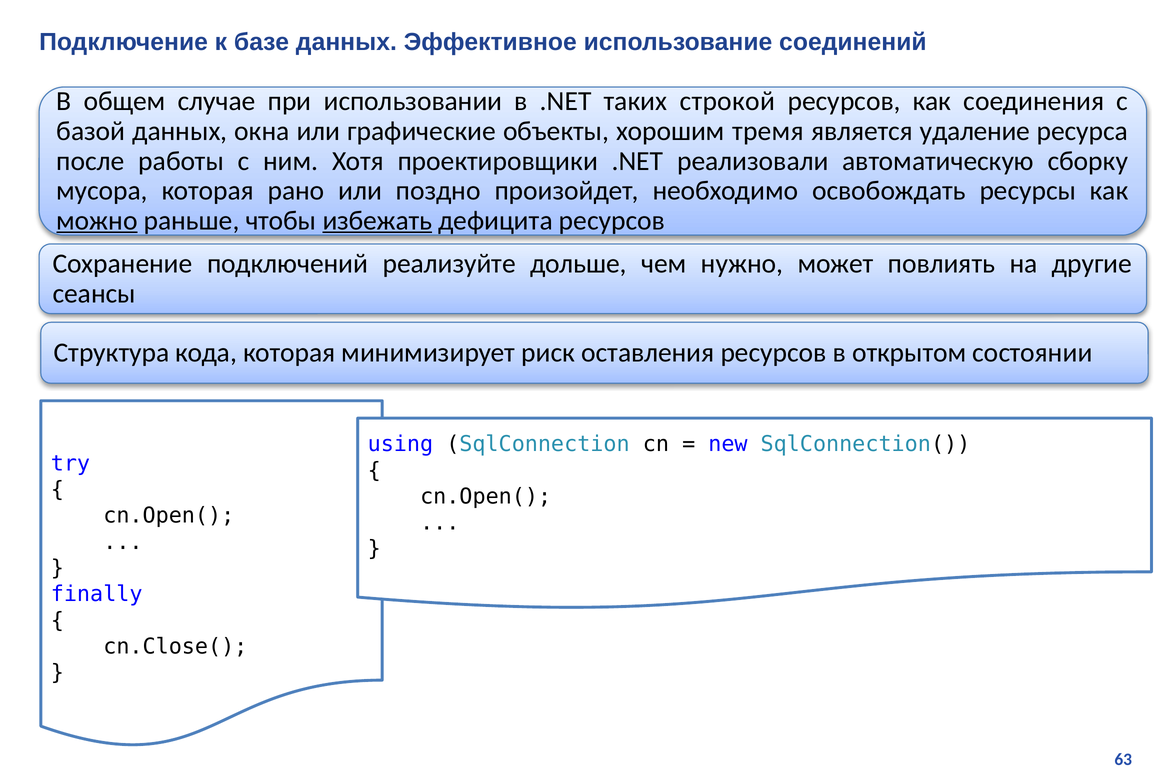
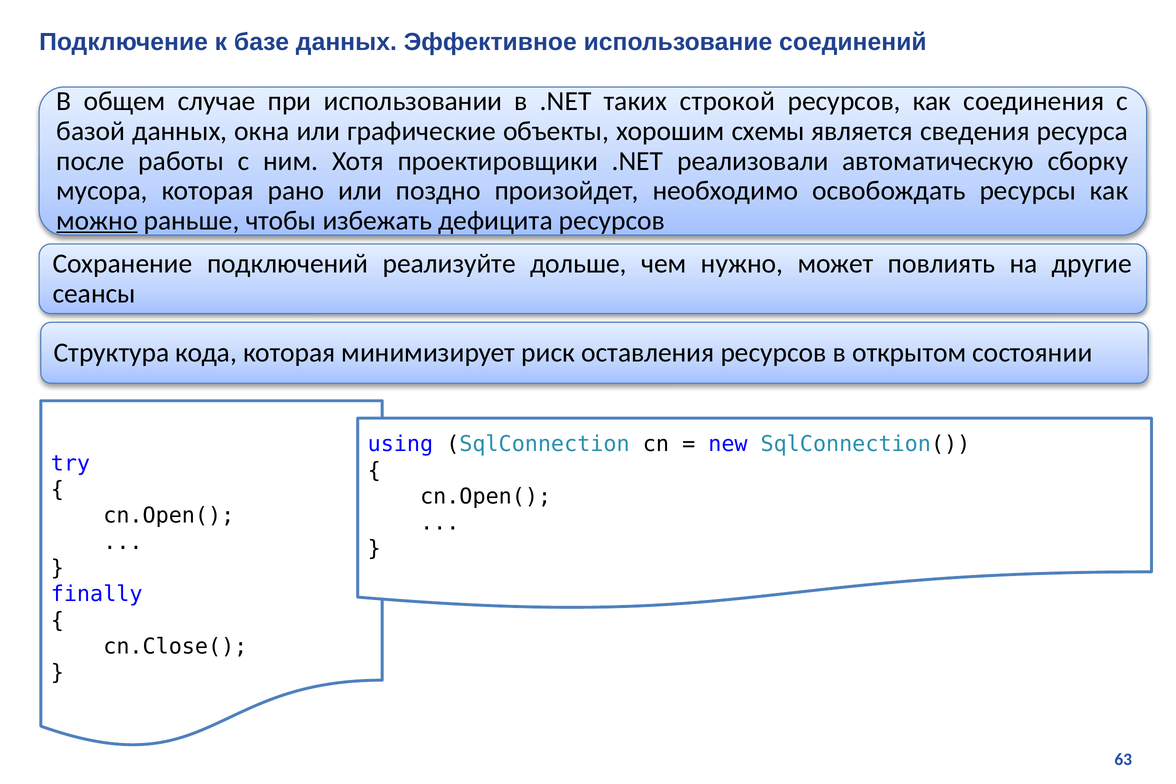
тремя: тремя -> схемы
удаление: удаление -> сведения
избежать underline: present -> none
